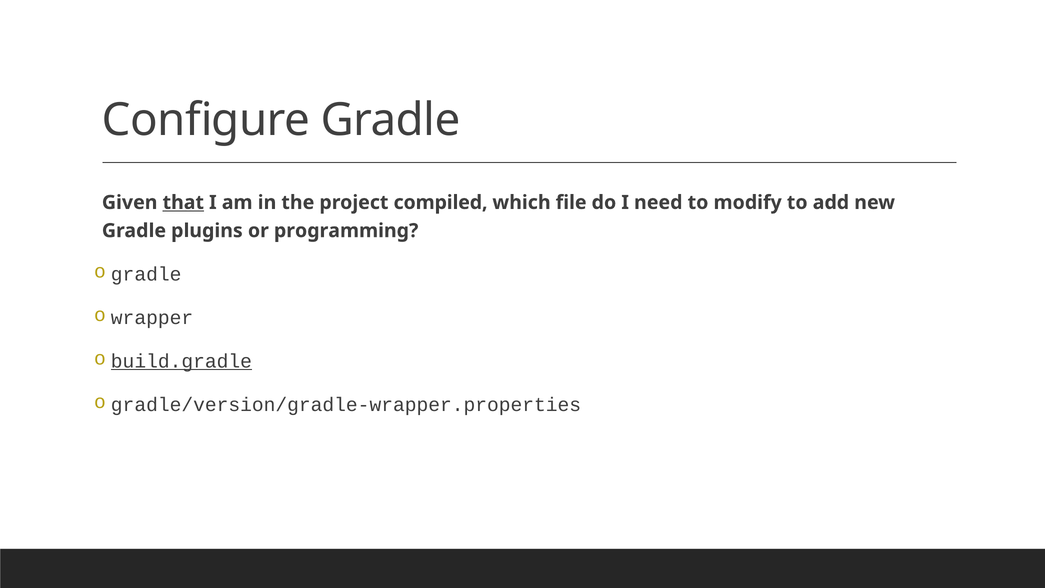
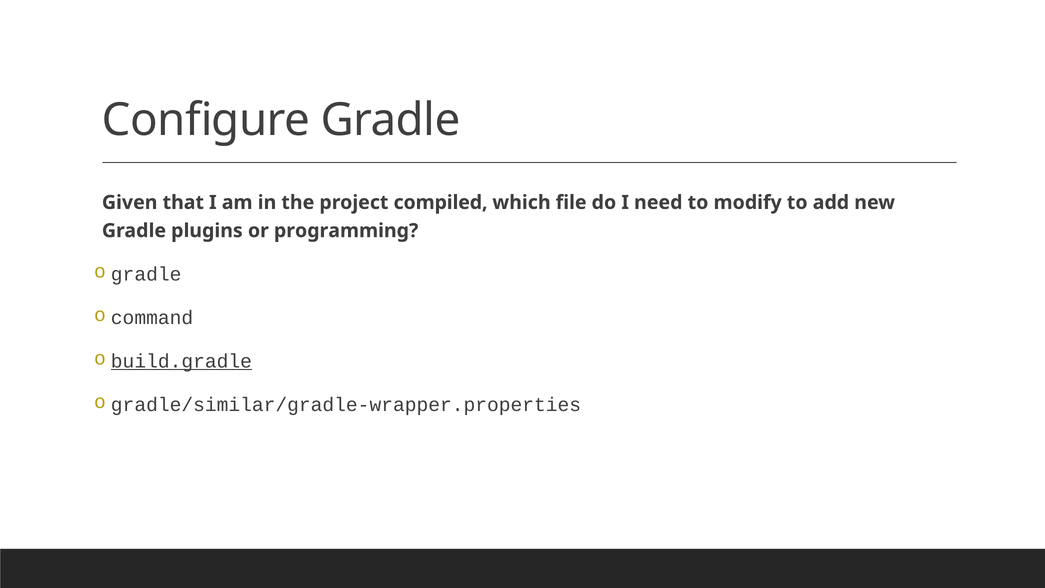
that underline: present -> none
wrapper: wrapper -> command
gradle/version/gradle-wrapper.properties: gradle/version/gradle-wrapper.properties -> gradle/similar/gradle-wrapper.properties
